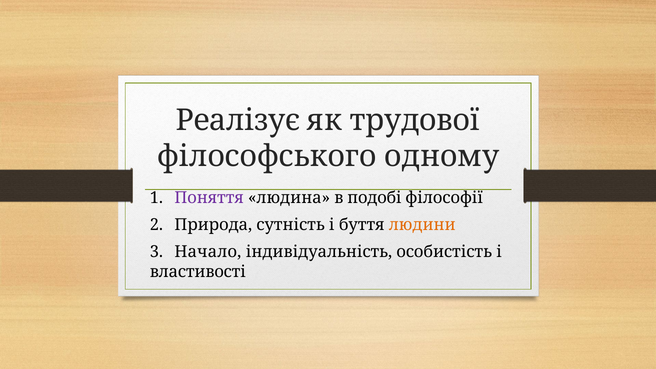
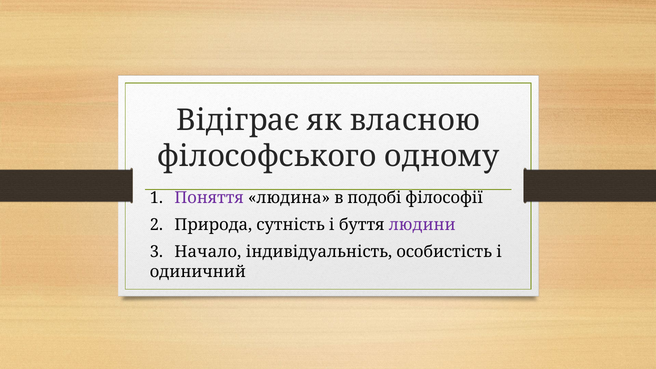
Реалізує: Реалізує -> Відіграє
трудової: трудової -> власною
людини colour: orange -> purple
властивості: властивості -> одиничний
